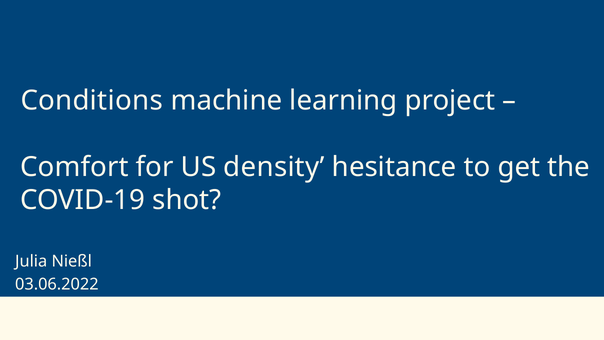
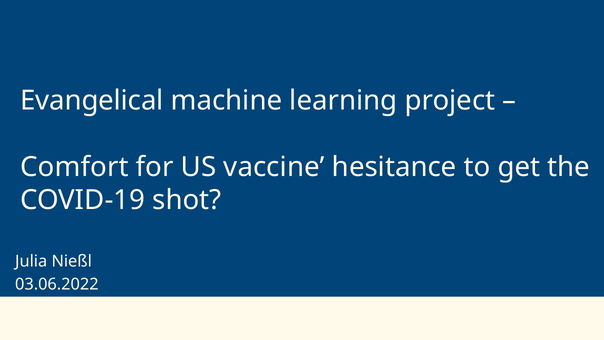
Conditions: Conditions -> Evangelical
density: density -> vaccine
